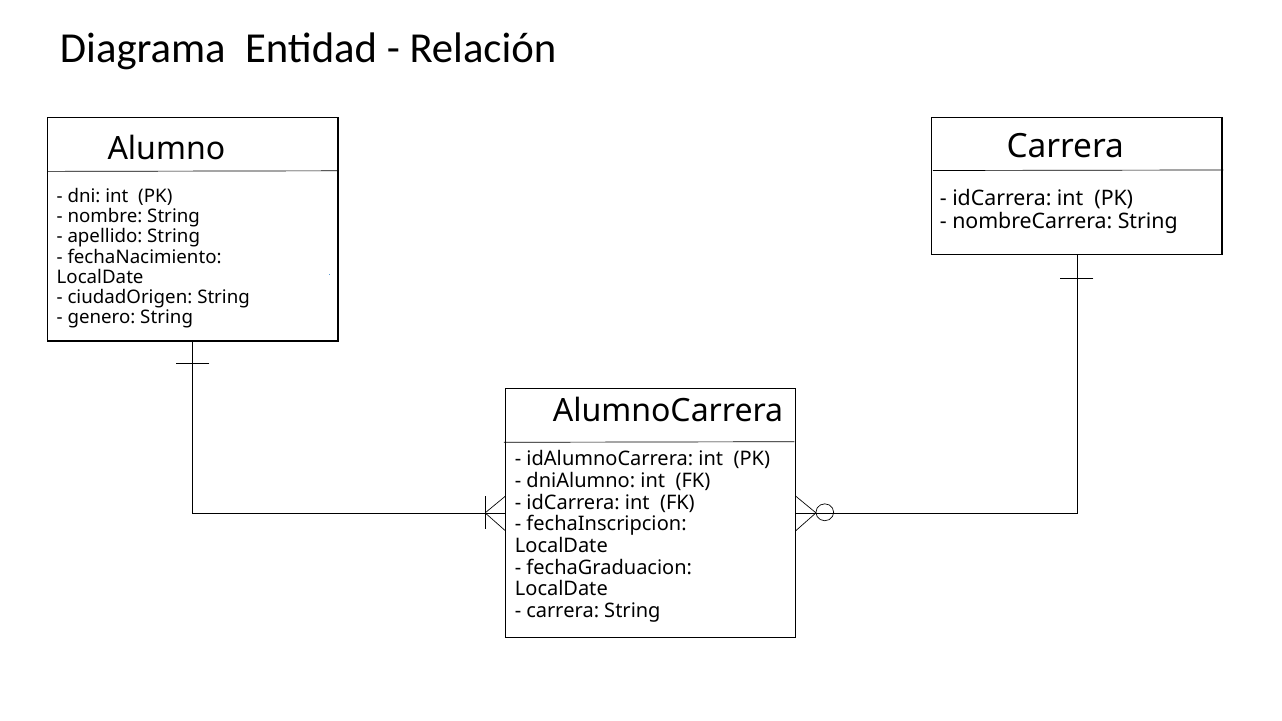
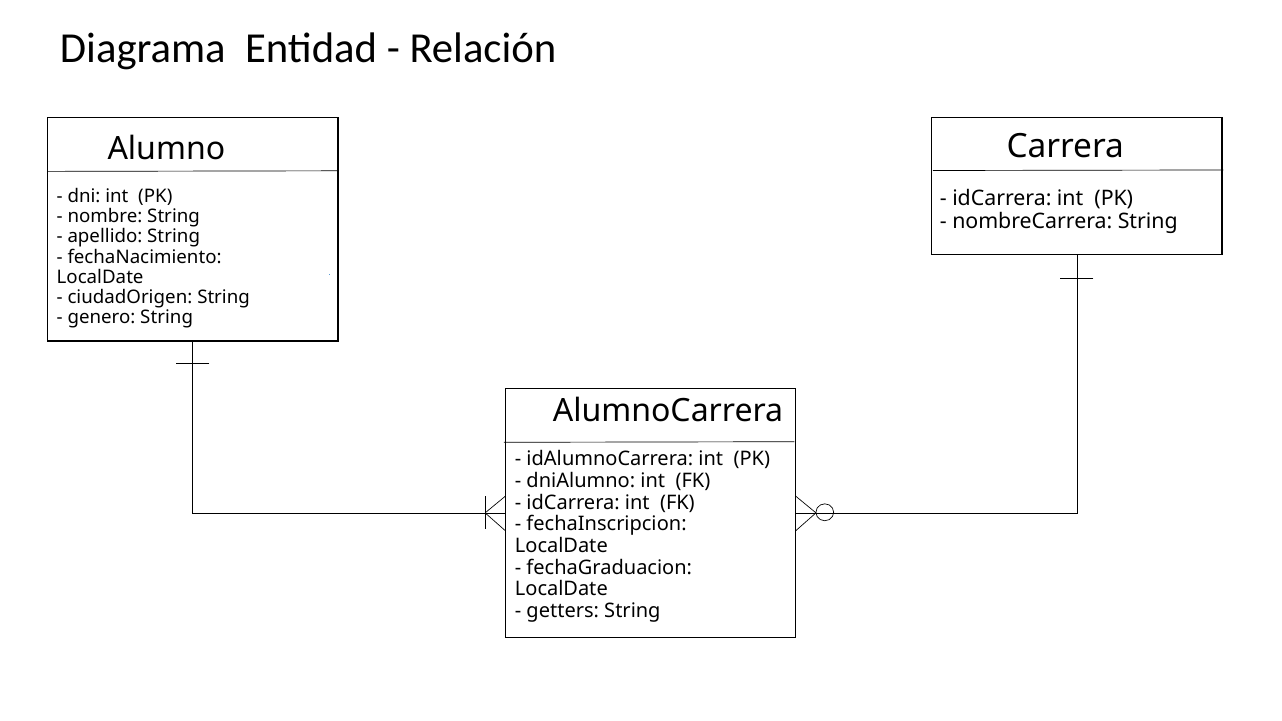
carrera at (563, 611): carrera -> getters
